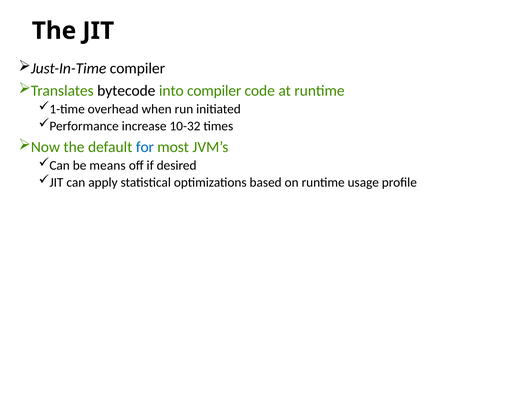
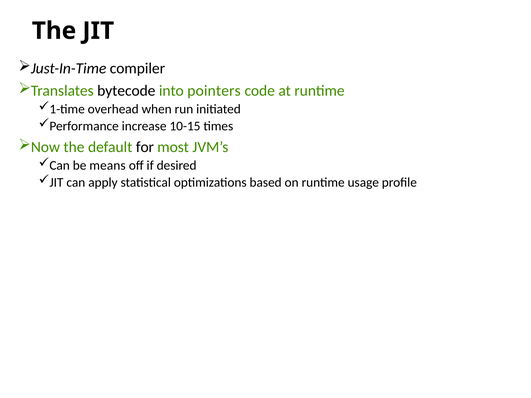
into compiler: compiler -> pointers
10-32: 10-32 -> 10-15
for colour: blue -> black
